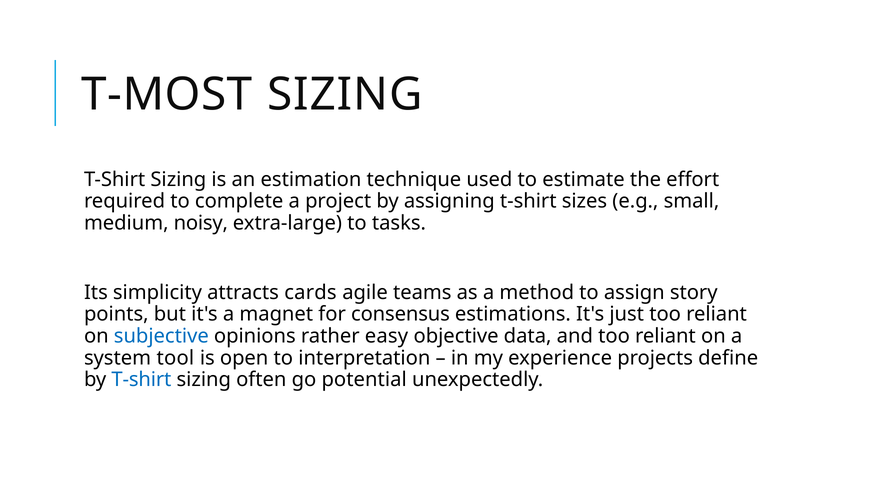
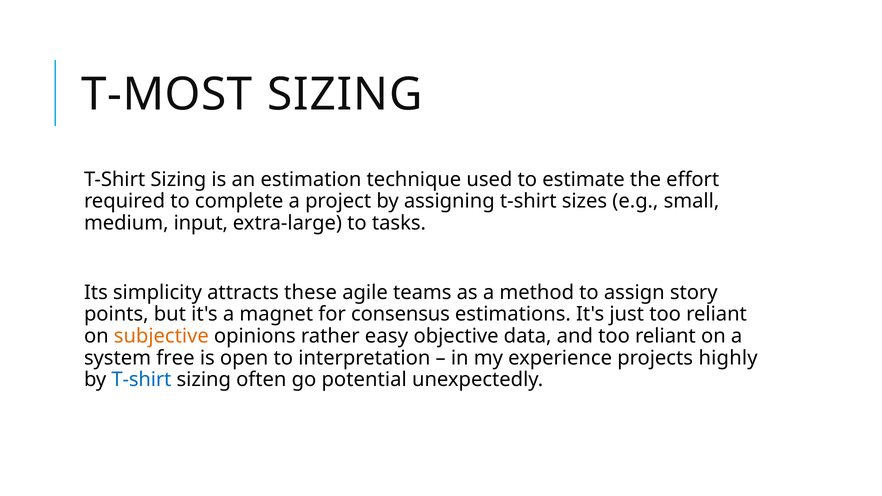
noisy: noisy -> input
cards: cards -> these
subjective colour: blue -> orange
tool: tool -> free
define: define -> highly
